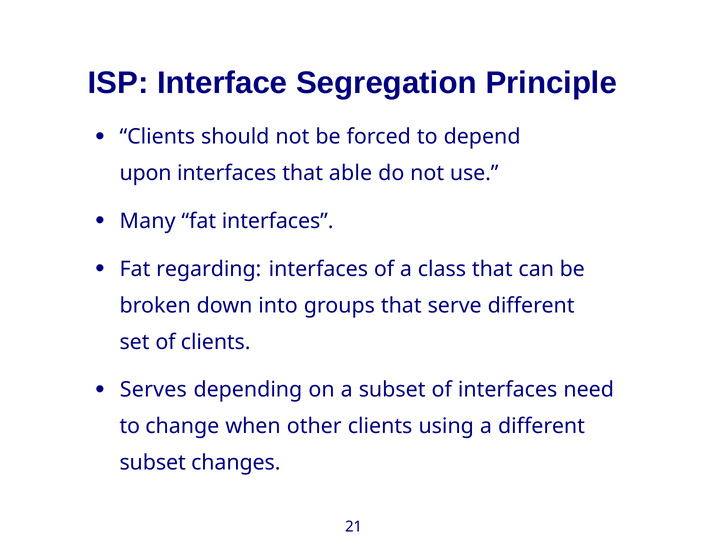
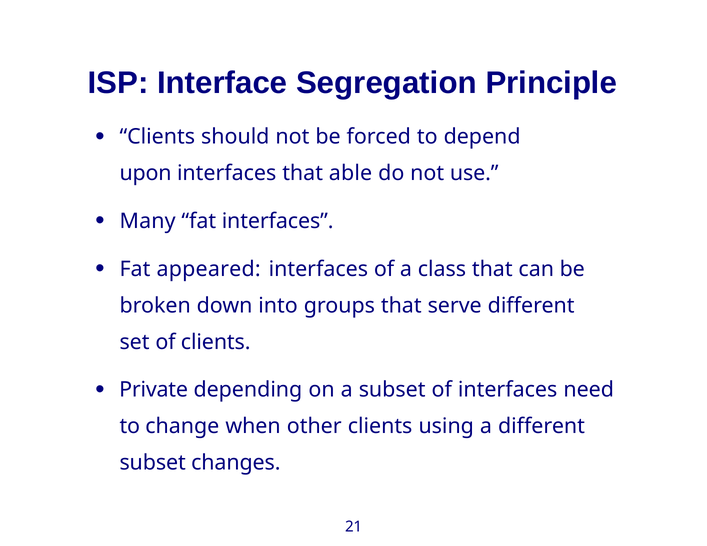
regarding: regarding -> appeared
Serves: Serves -> Private
